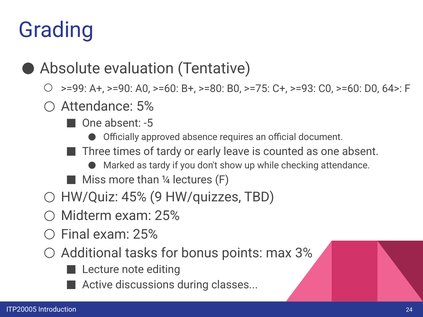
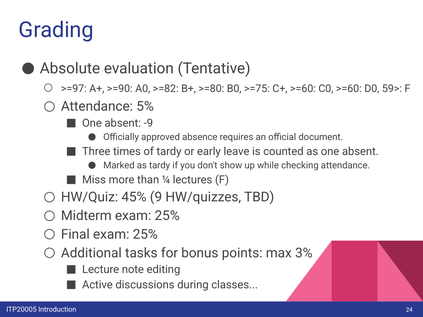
>=99: >=99 -> >=97
A0 >=60: >=60 -> >=82
C+ >=93: >=93 -> >=60
64>: 64> -> 59>
-5: -5 -> -9
